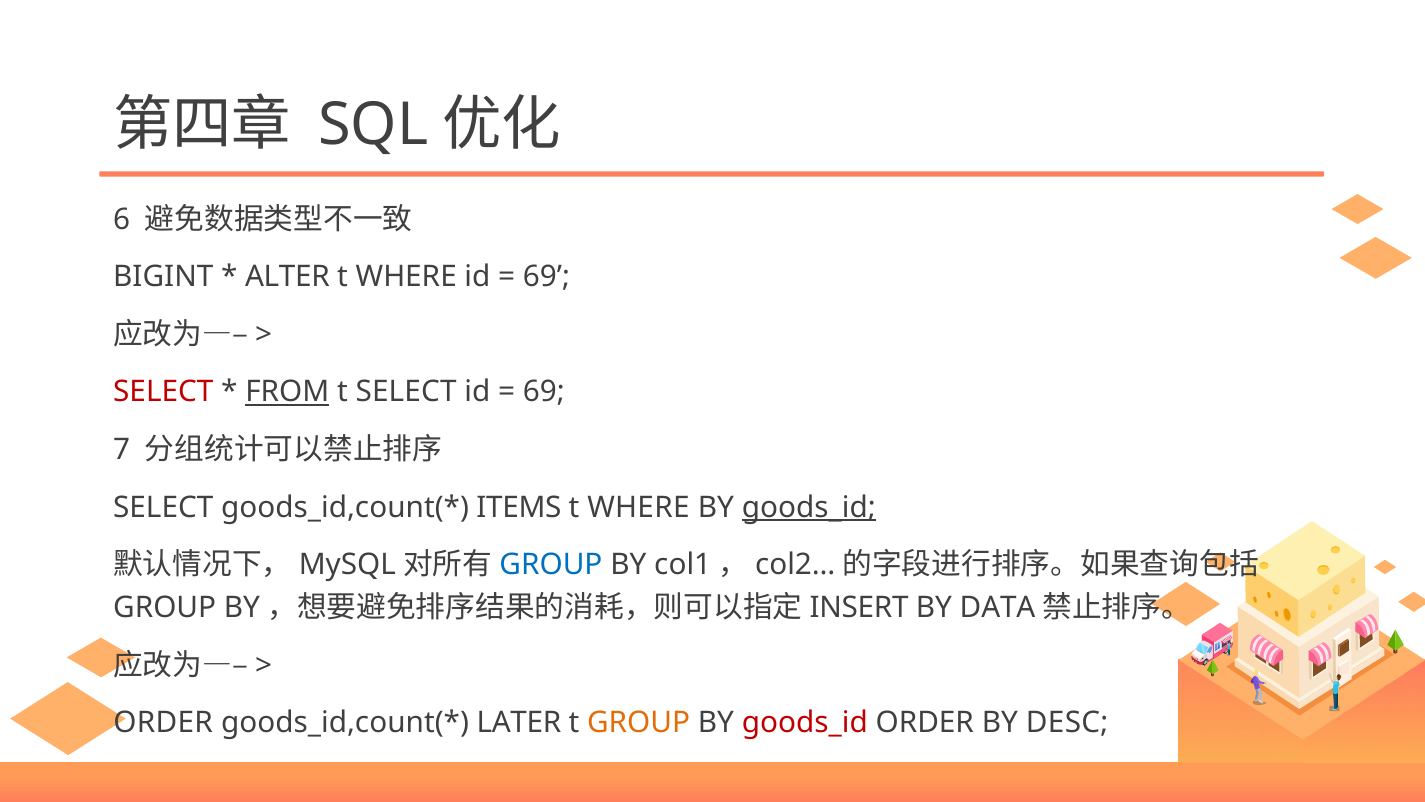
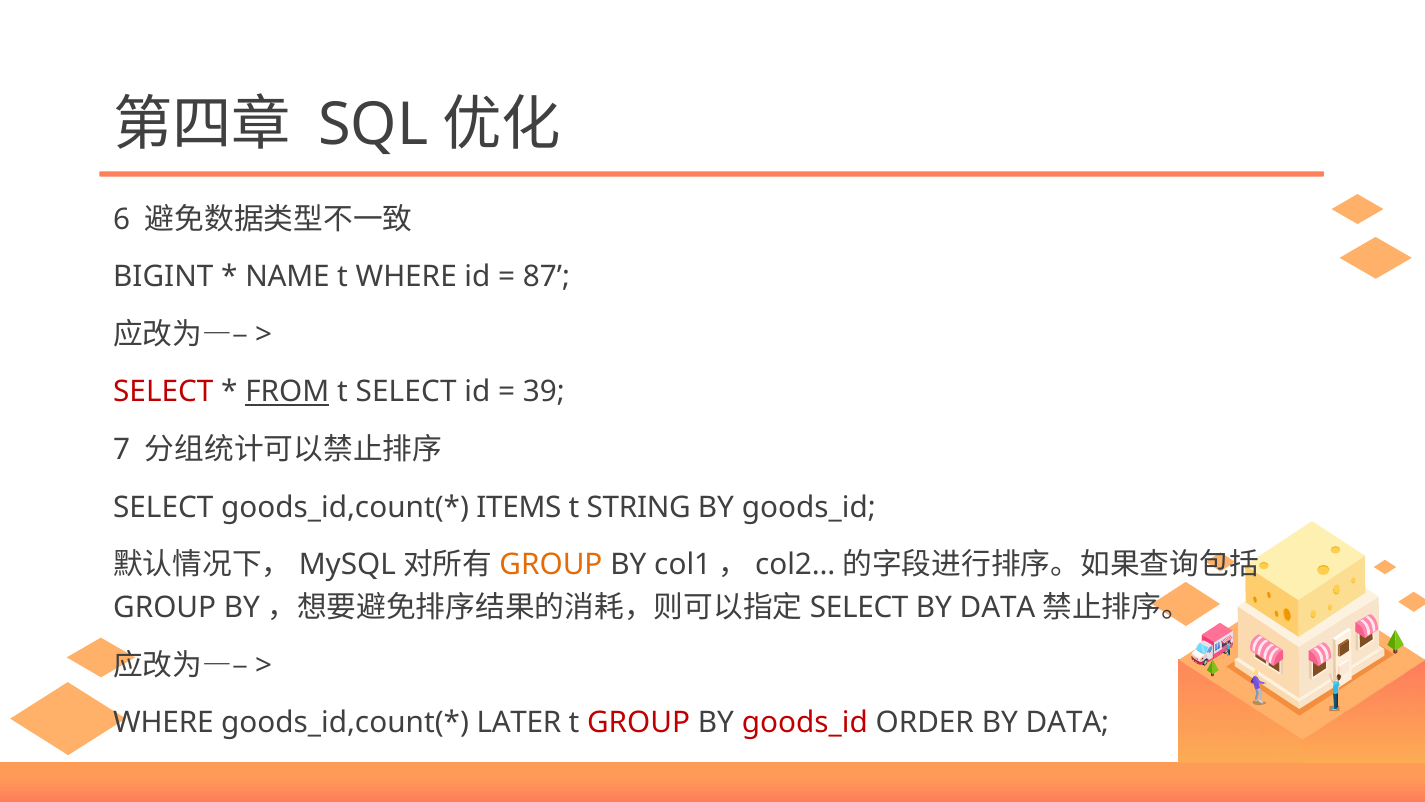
ALTER: ALTER -> NAME
69 at (547, 277): 69 -> 87
69 at (544, 392): 69 -> 39
WHERE at (638, 507): WHERE -> STRING
goods_id at (809, 507) underline: present -> none
GROUP at (551, 565) colour: blue -> orange
INSERT at (859, 607): INSERT -> SELECT
ORDER at (163, 723): ORDER -> WHERE
GROUP at (639, 723) colour: orange -> red
ORDER BY DESC: DESC -> DATA
